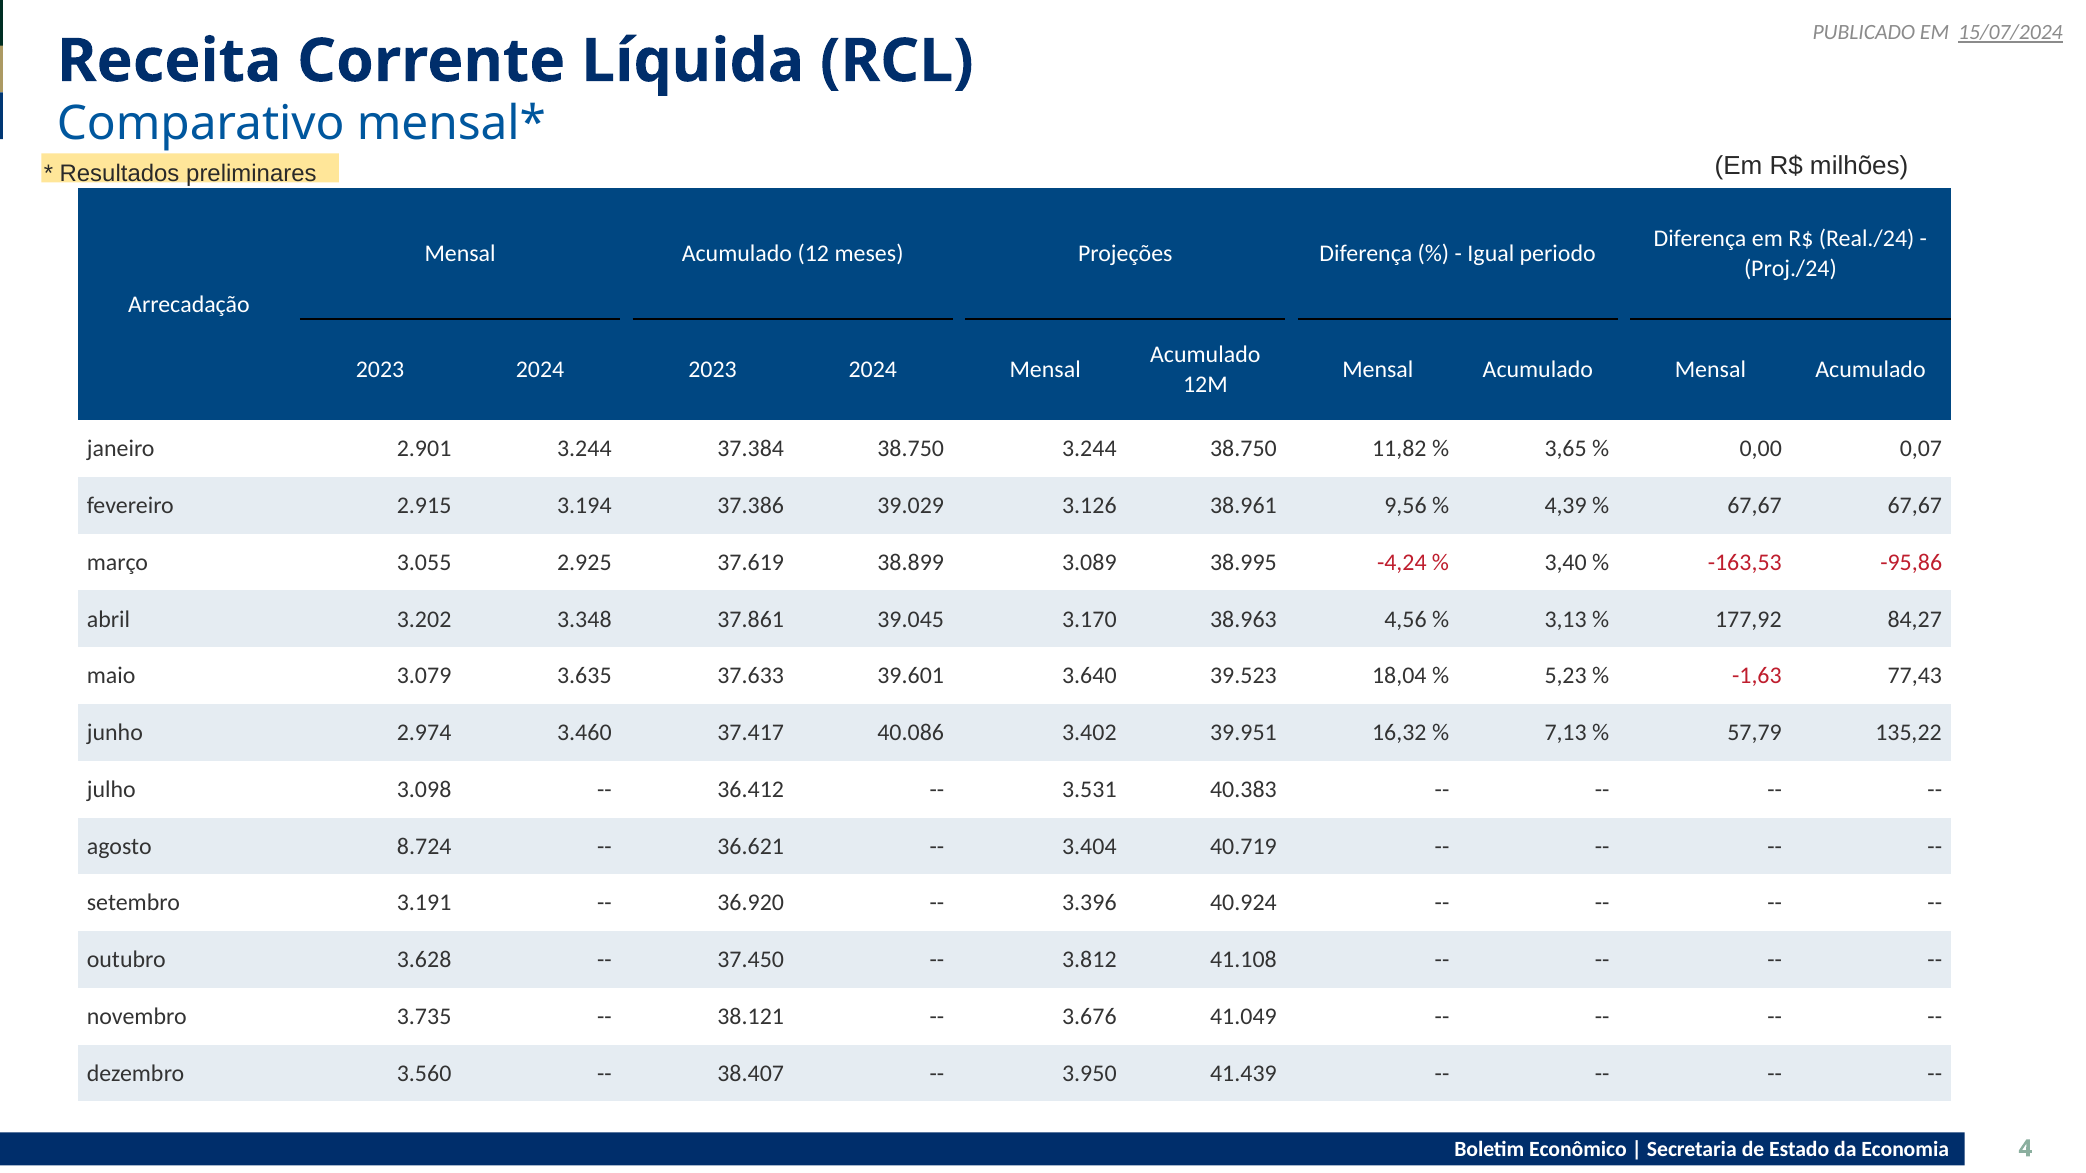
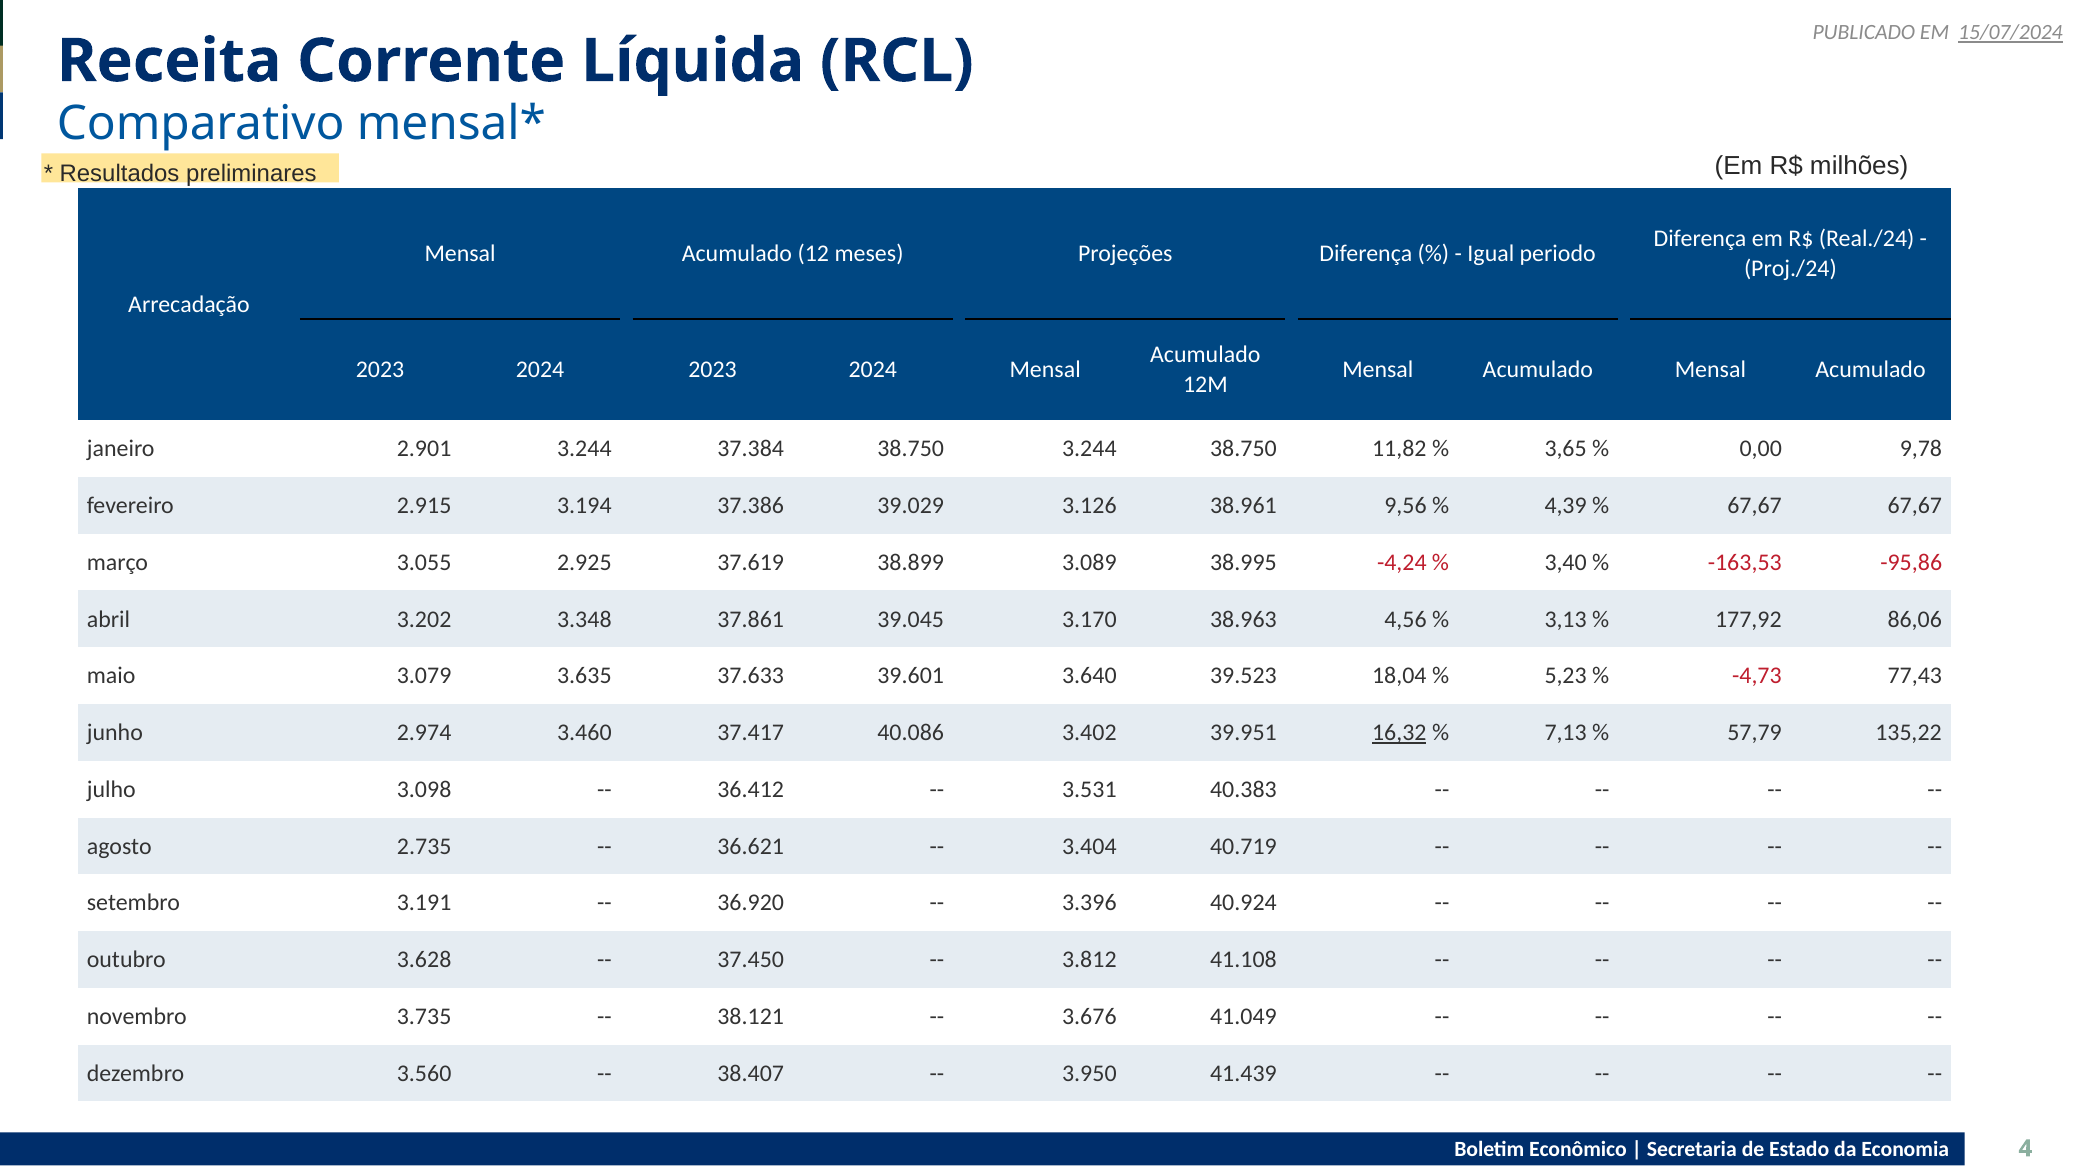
0,07: 0,07 -> 9,78
84,27: 84,27 -> 86,06
-1,63: -1,63 -> -4,73
16,32 underline: none -> present
8.724: 8.724 -> 2.735
